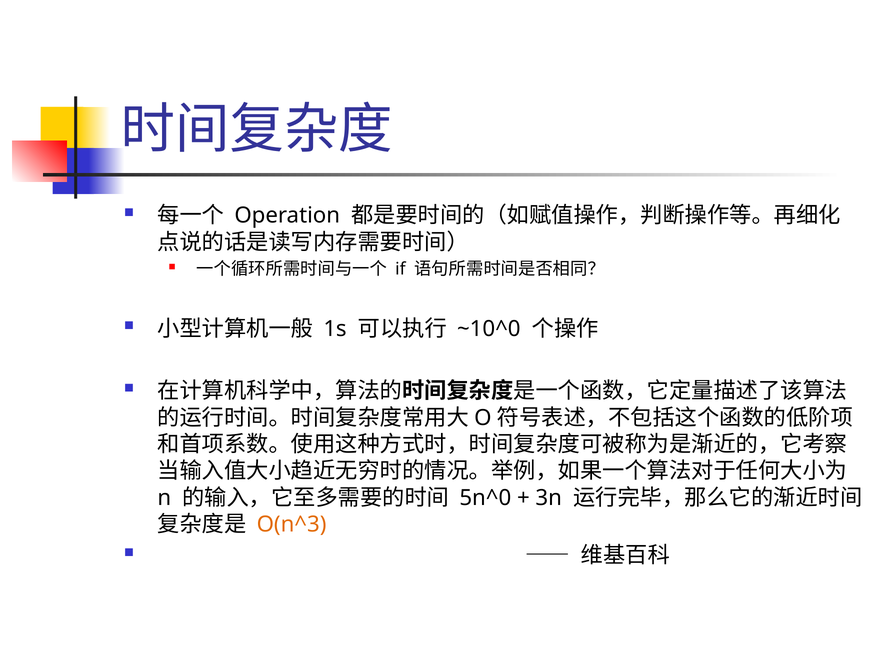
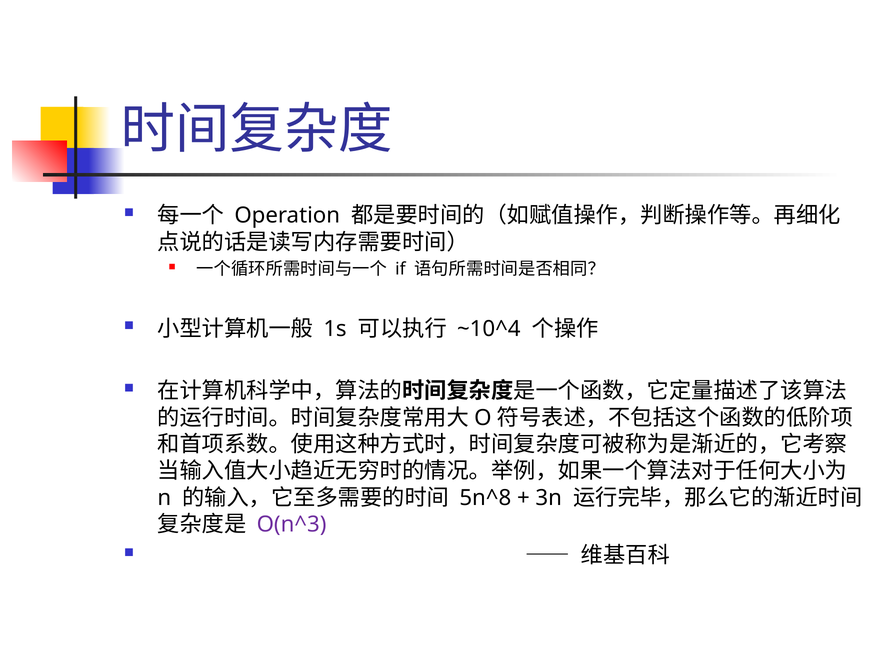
~10^0: ~10^0 -> ~10^4
5n^0: 5n^0 -> 5n^8
O(n^3 colour: orange -> purple
